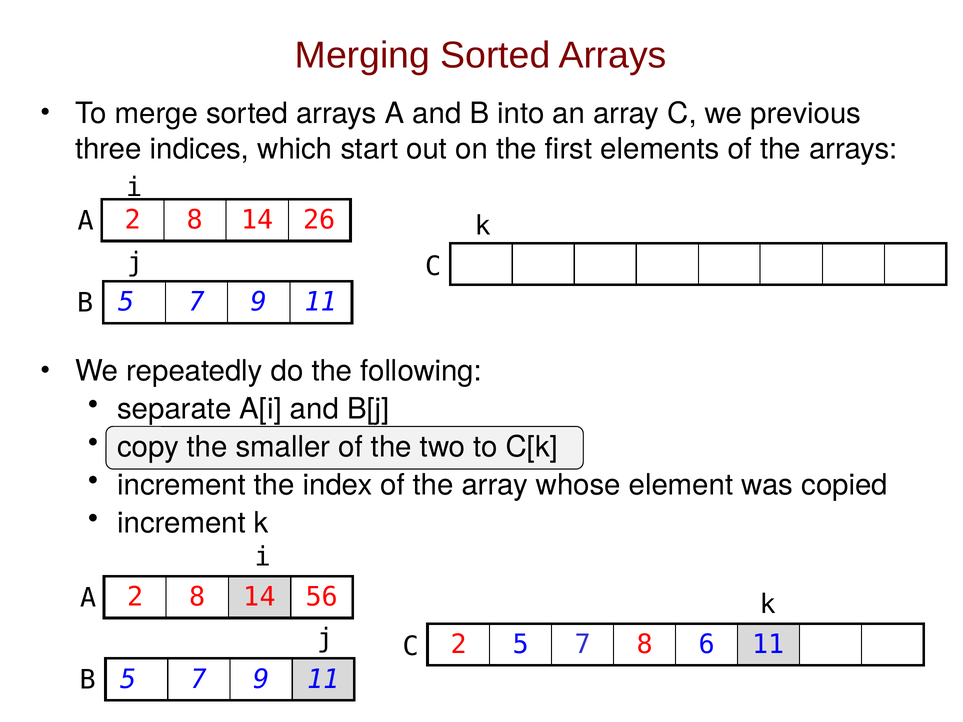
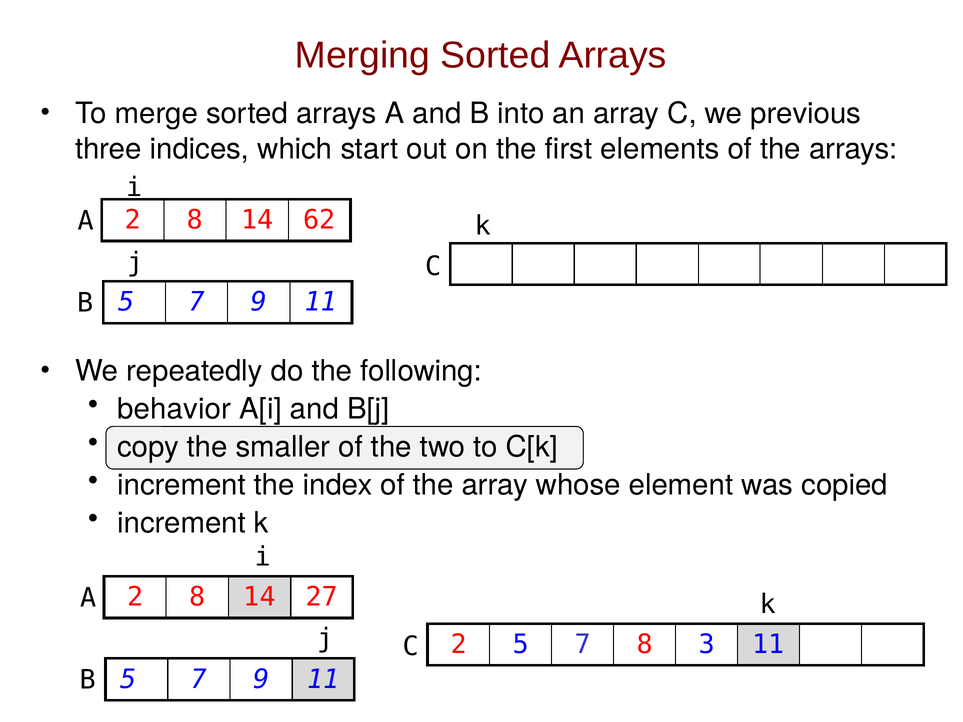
26: 26 -> 62
separate: separate -> behavior
56: 56 -> 27
6: 6 -> 3
